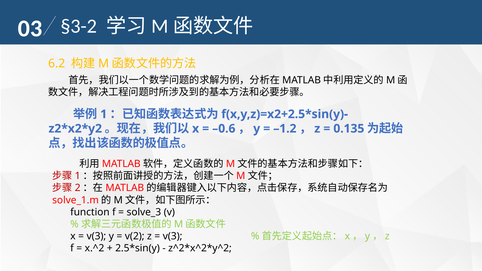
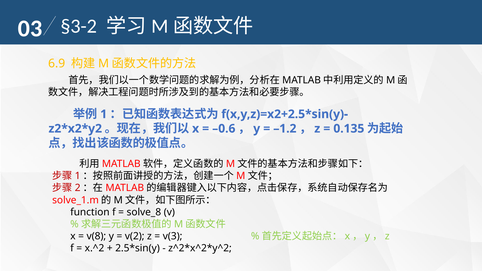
6.2: 6.2 -> 6.9
solve_3: solve_3 -> solve_8
v(3 at (96, 236): v(3 -> v(8
